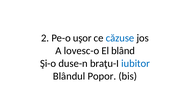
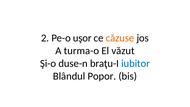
căzuse colour: blue -> orange
lovesc-o: lovesc-o -> turma-o
blând: blând -> văzut
